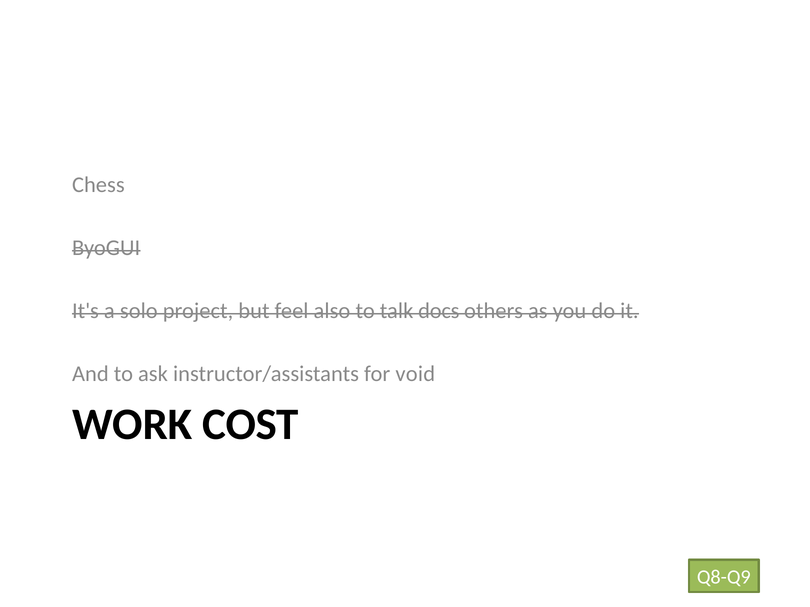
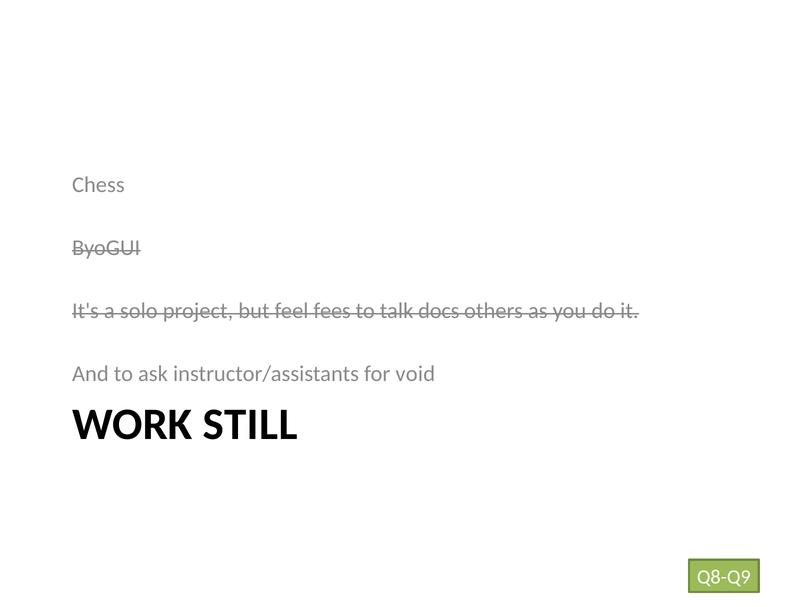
also: also -> fees
COST: COST -> STILL
